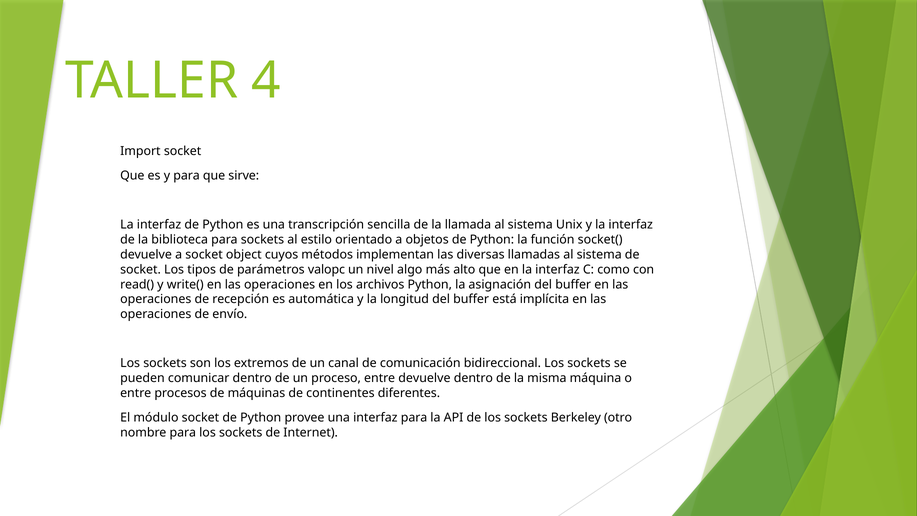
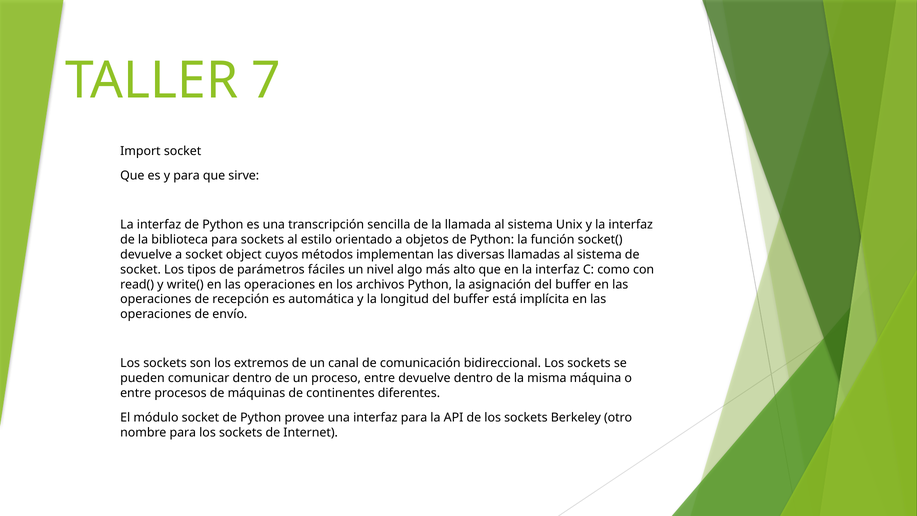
4: 4 -> 7
valopc: valopc -> fáciles
